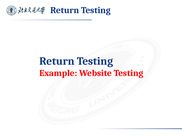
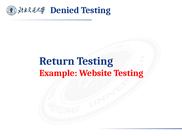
Return at (65, 10): Return -> Denied
